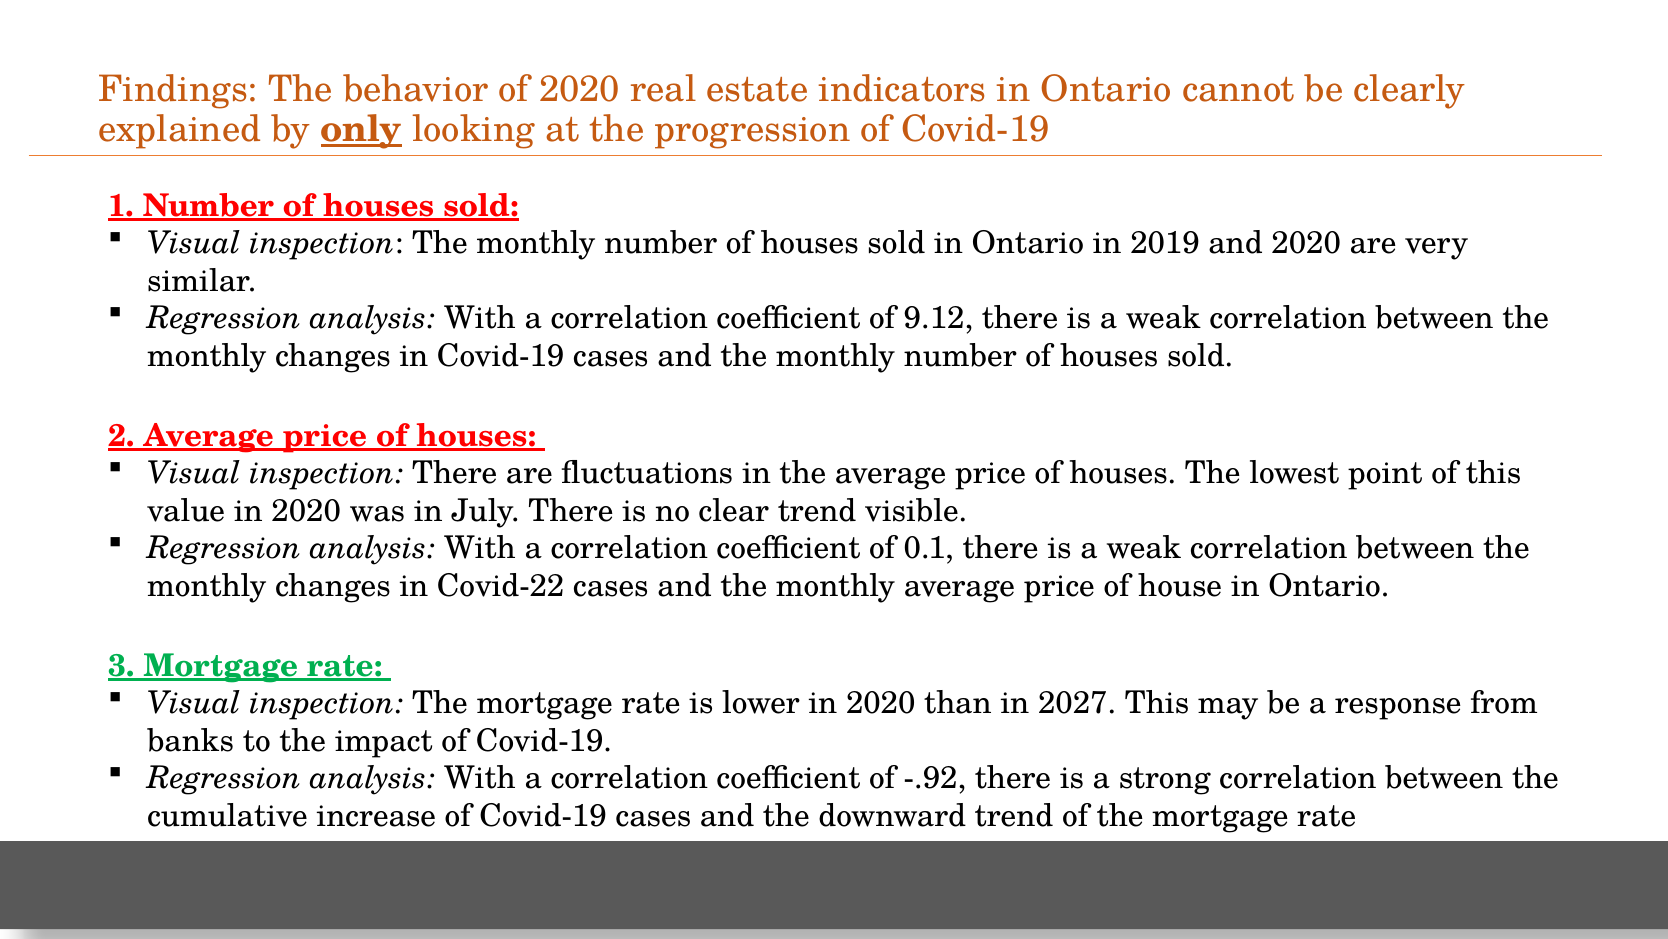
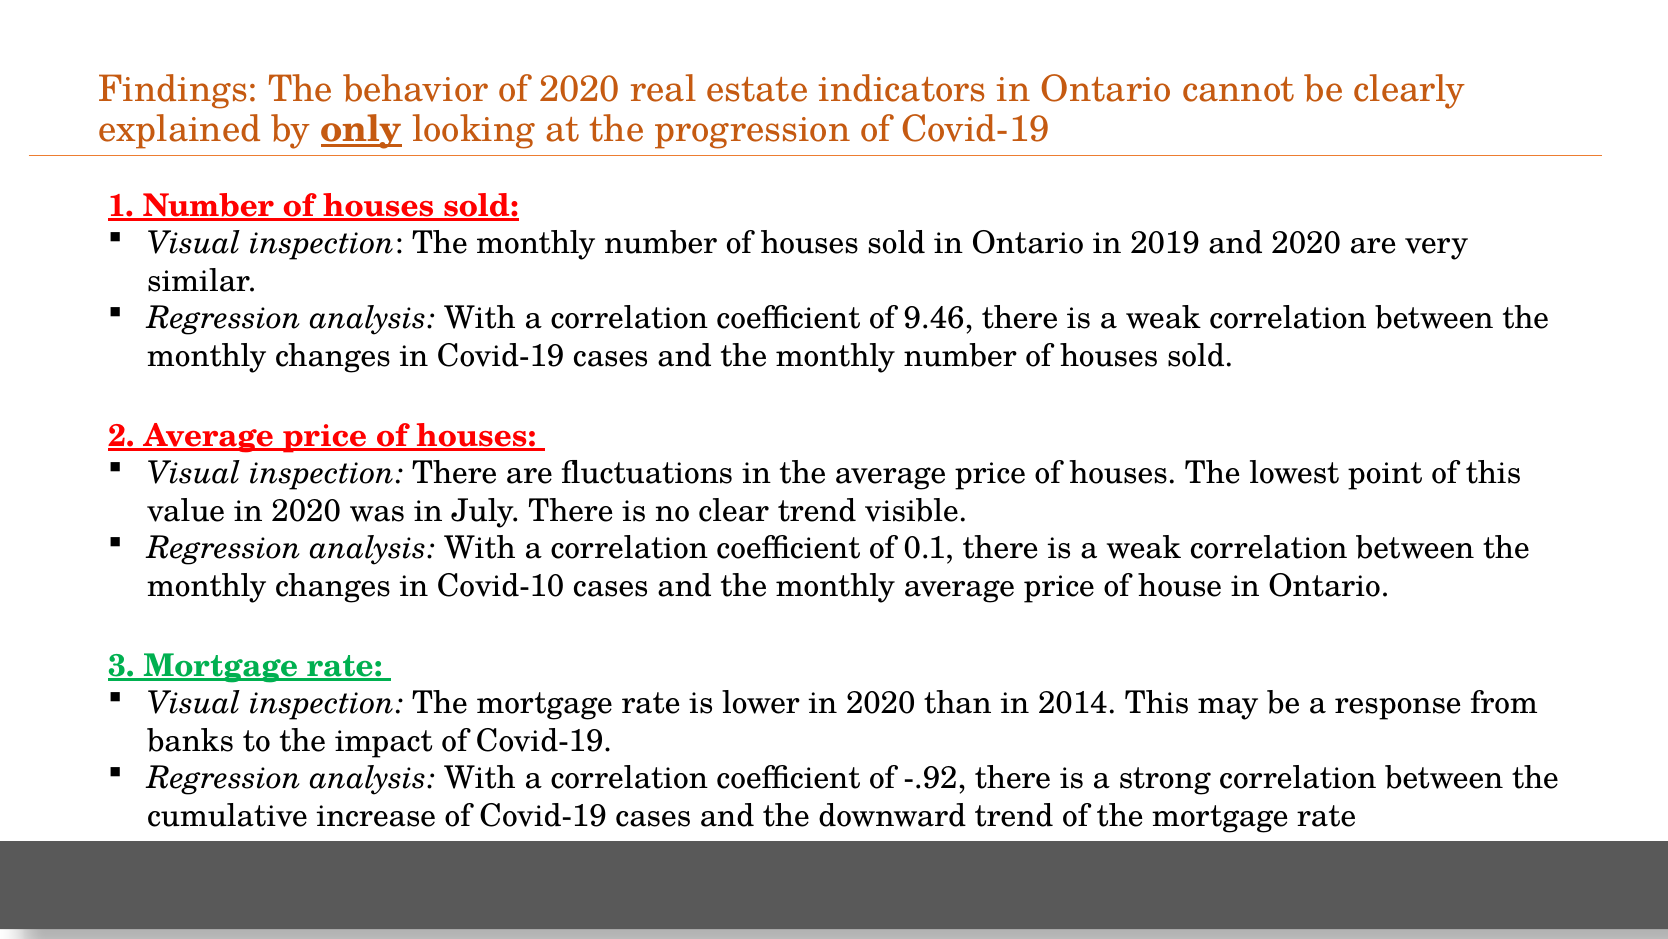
9.12: 9.12 -> 9.46
Covid-22: Covid-22 -> Covid-10
2027: 2027 -> 2014
